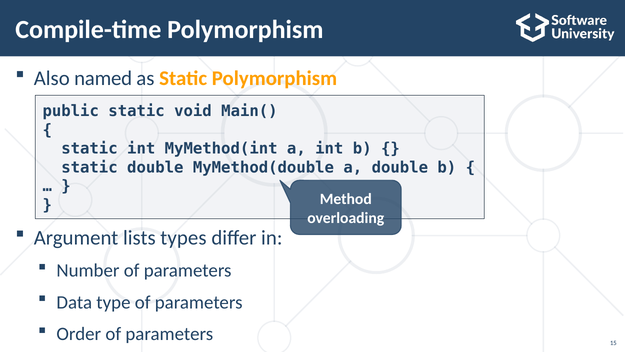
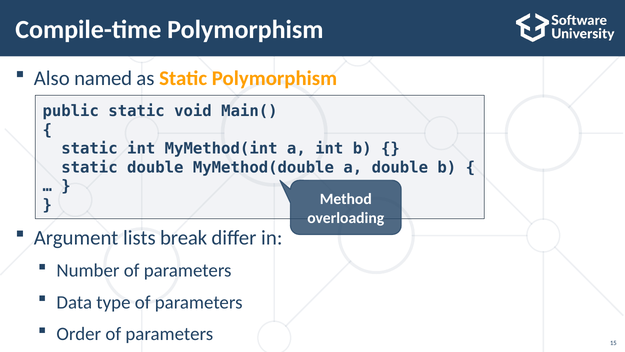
types: types -> break
